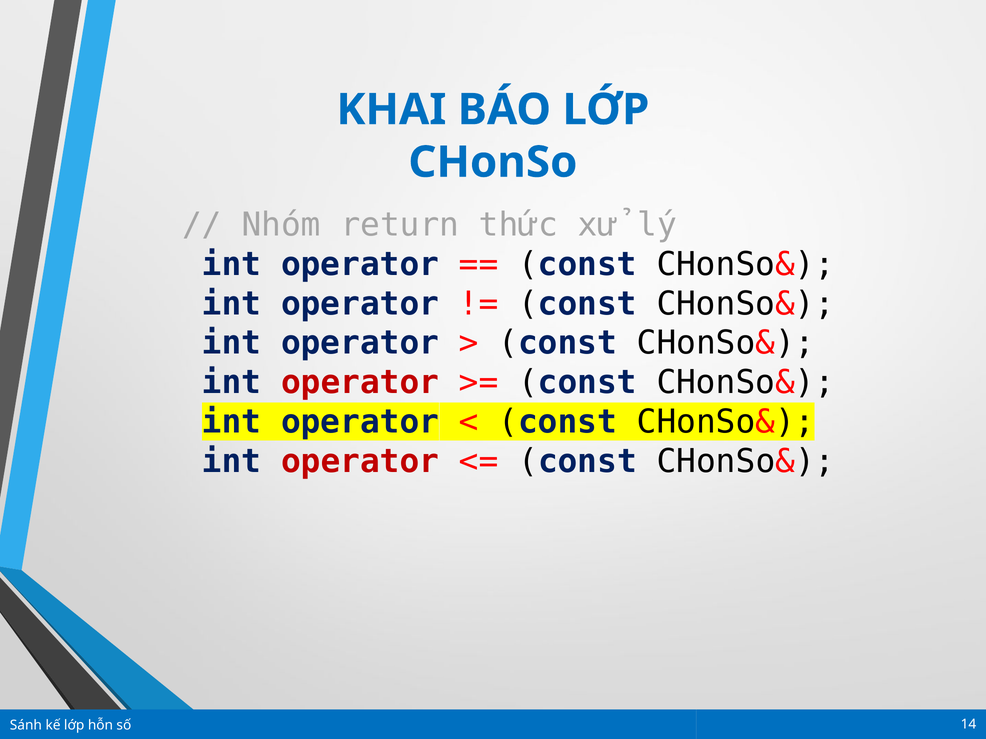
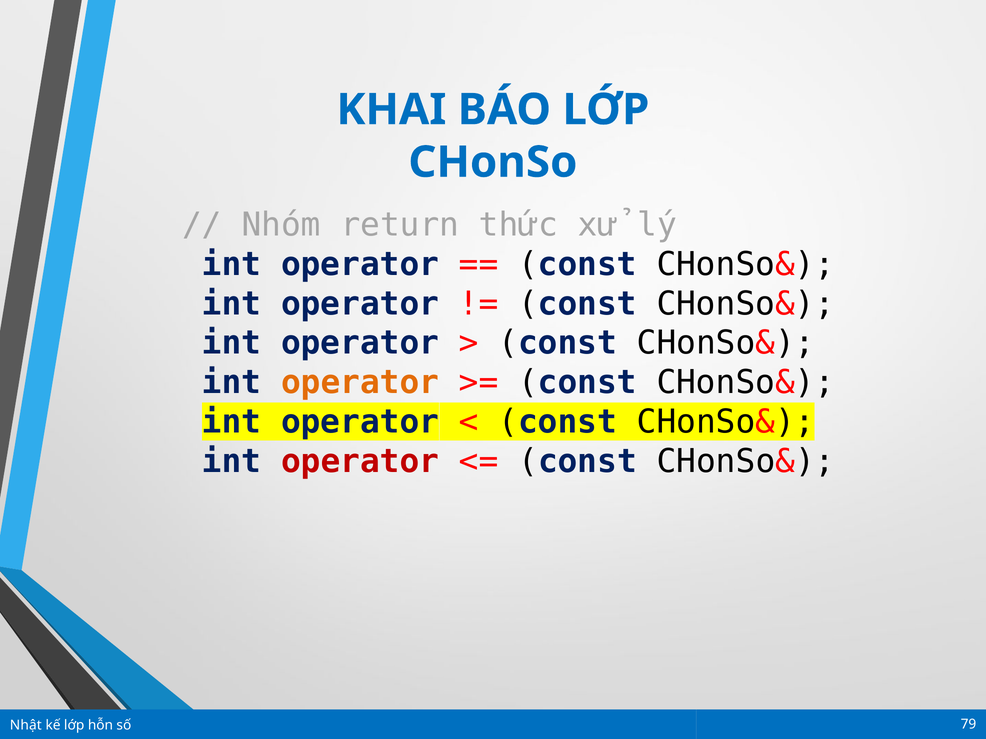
operator at (360, 383) colour: red -> orange
Sánh: Sánh -> Nhật
14: 14 -> 79
